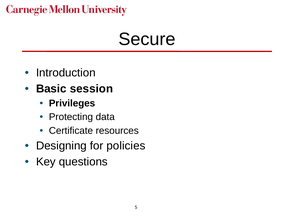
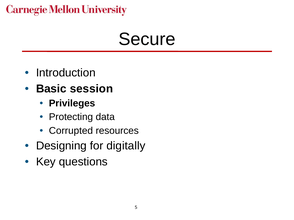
Certificate: Certificate -> Corrupted
policies: policies -> digitally
